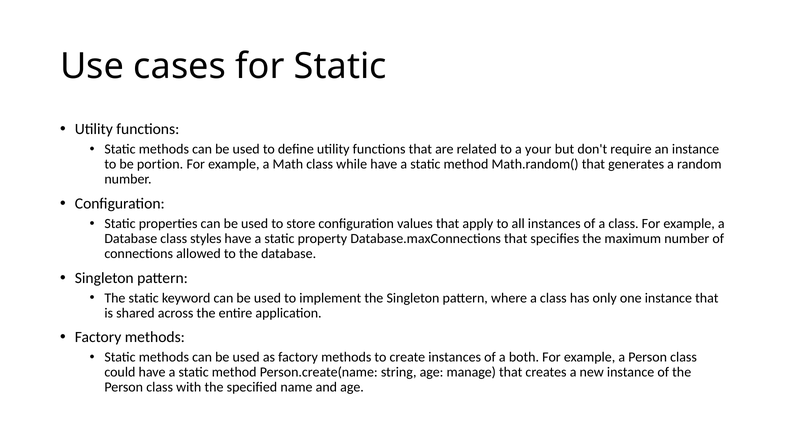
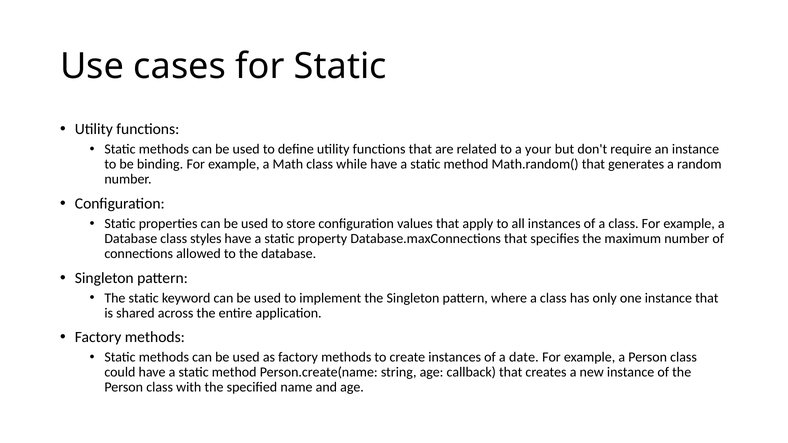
portion: portion -> binding
both: both -> date
manage: manage -> callback
